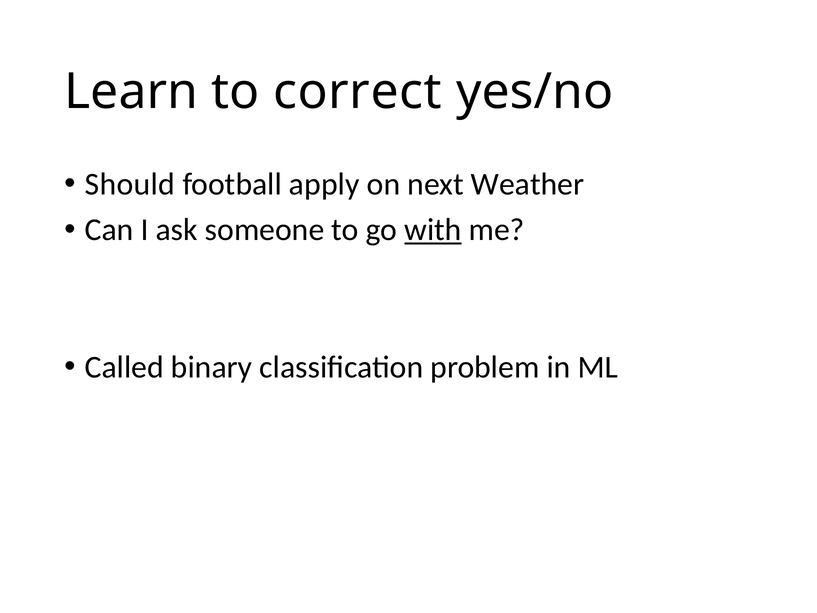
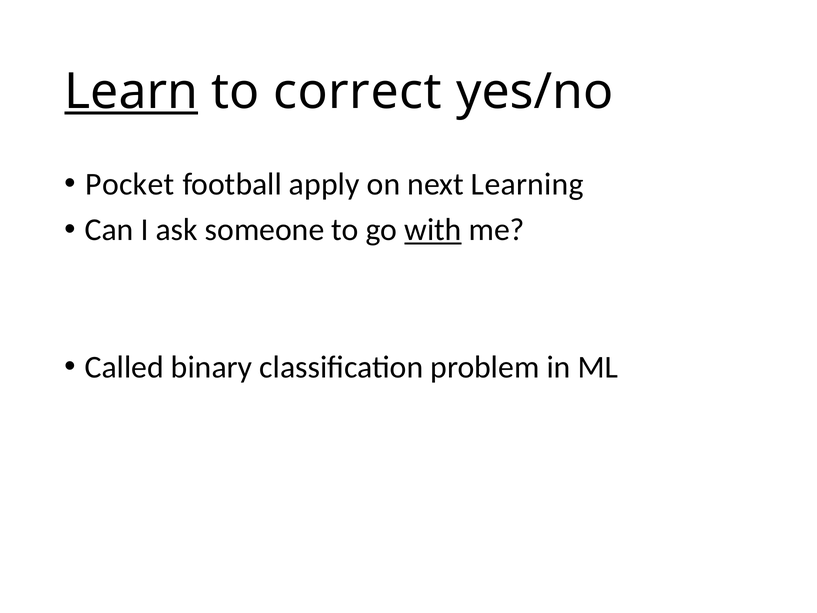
Learn underline: none -> present
Should: Should -> Pocket
Weather: Weather -> Learning
